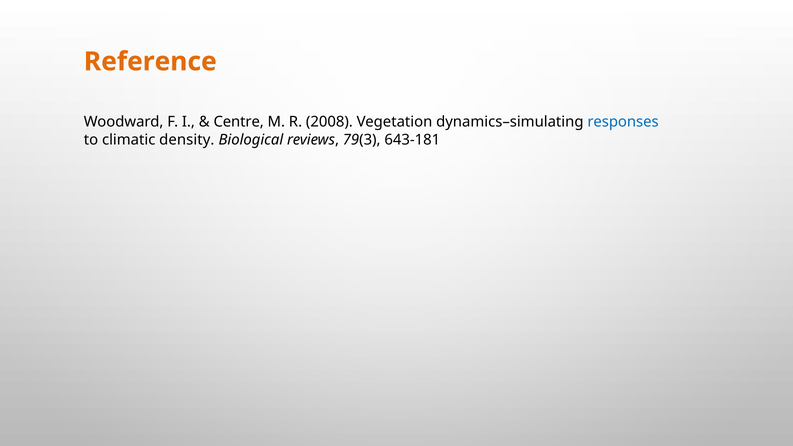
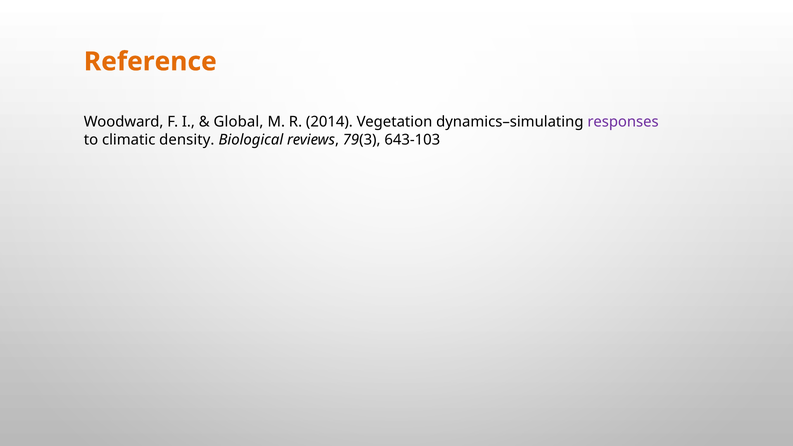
Centre: Centre -> Global
2008: 2008 -> 2014
responses colour: blue -> purple
643-181: 643-181 -> 643-103
